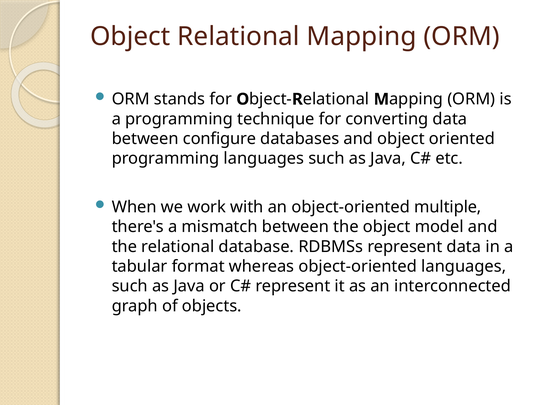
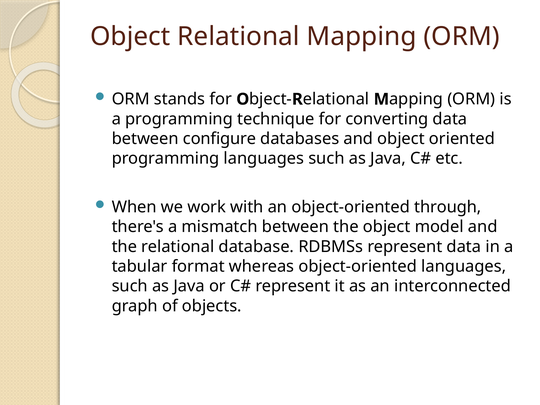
multiple: multiple -> through
